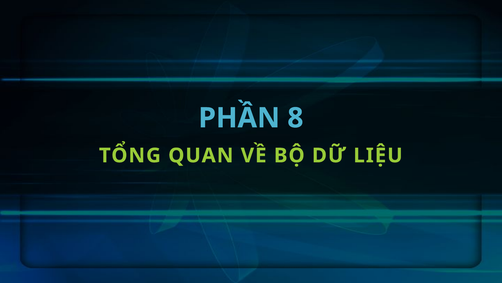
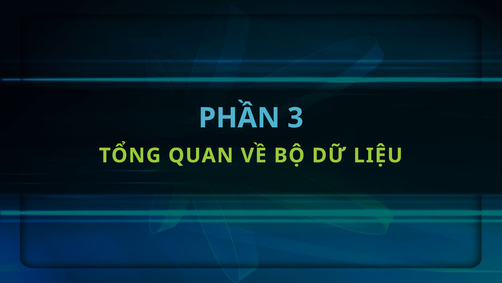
8: 8 -> 3
